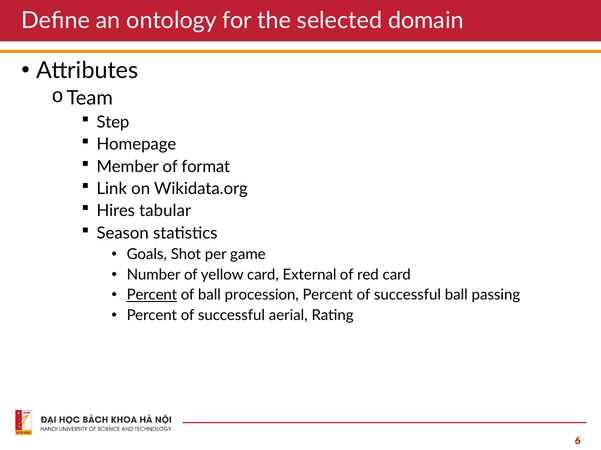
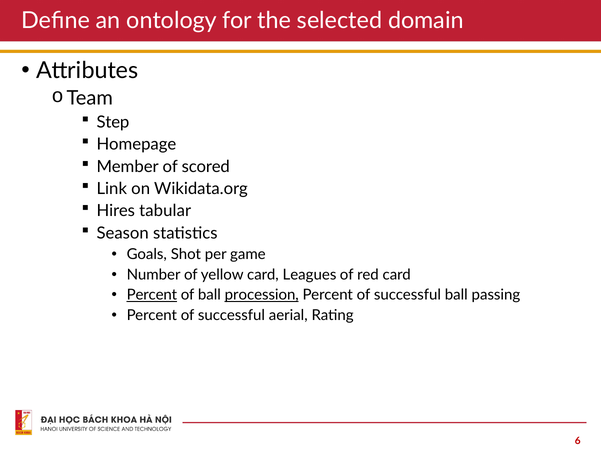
format: format -> scored
External: External -> Leagues
procession underline: none -> present
